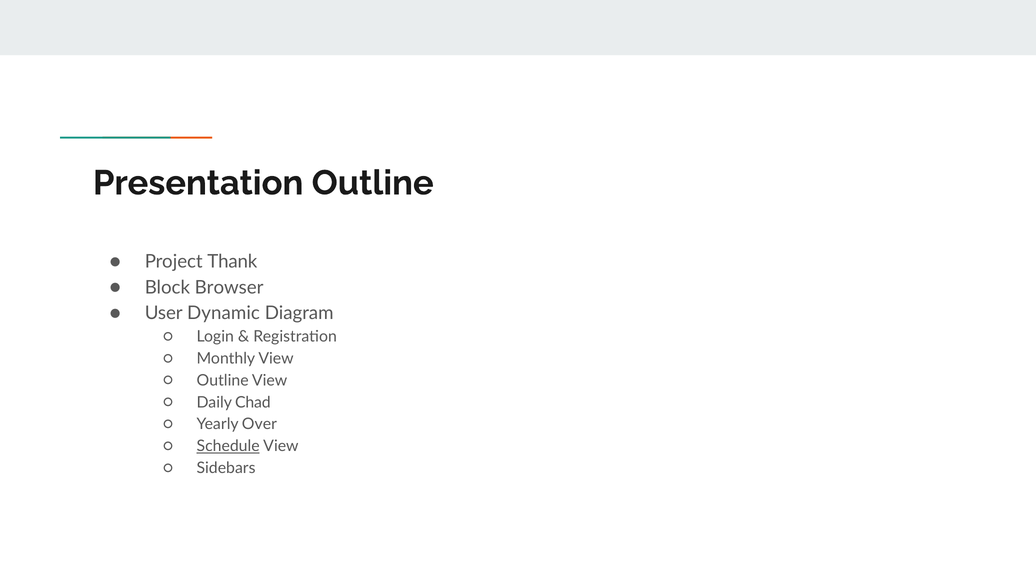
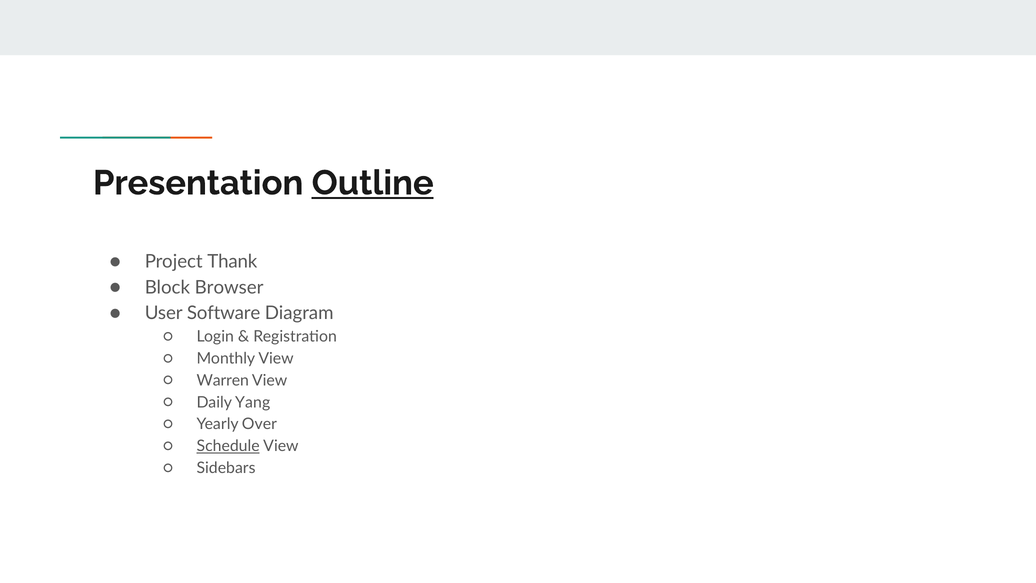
Outline at (373, 183) underline: none -> present
Dynamic: Dynamic -> Software
Outline at (223, 380): Outline -> Warren
Chad: Chad -> Yang
